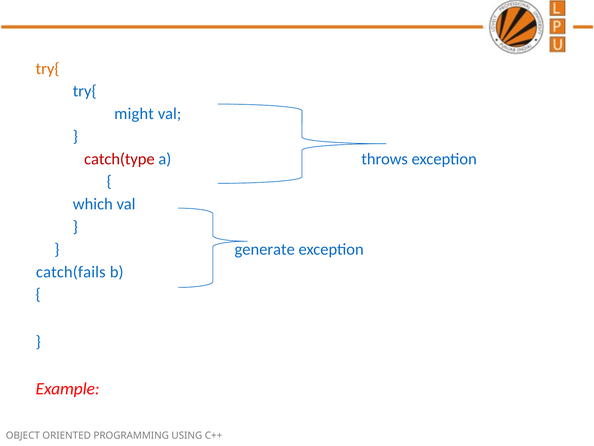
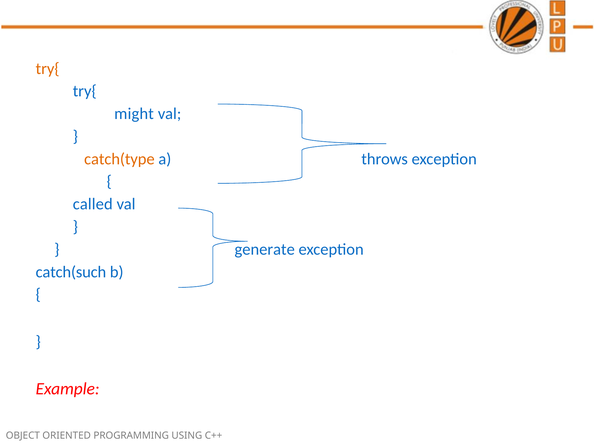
catch(type colour: red -> orange
which: which -> called
catch(fails: catch(fails -> catch(such
